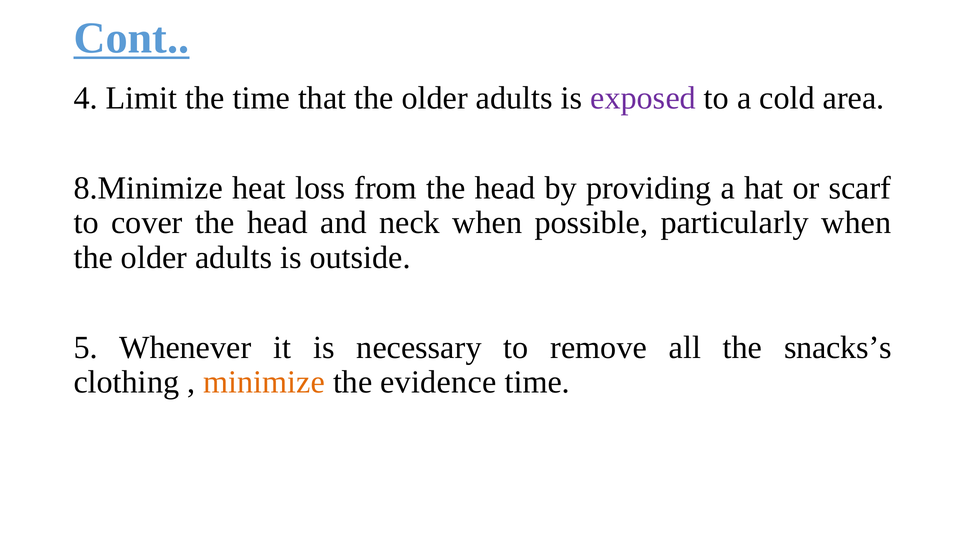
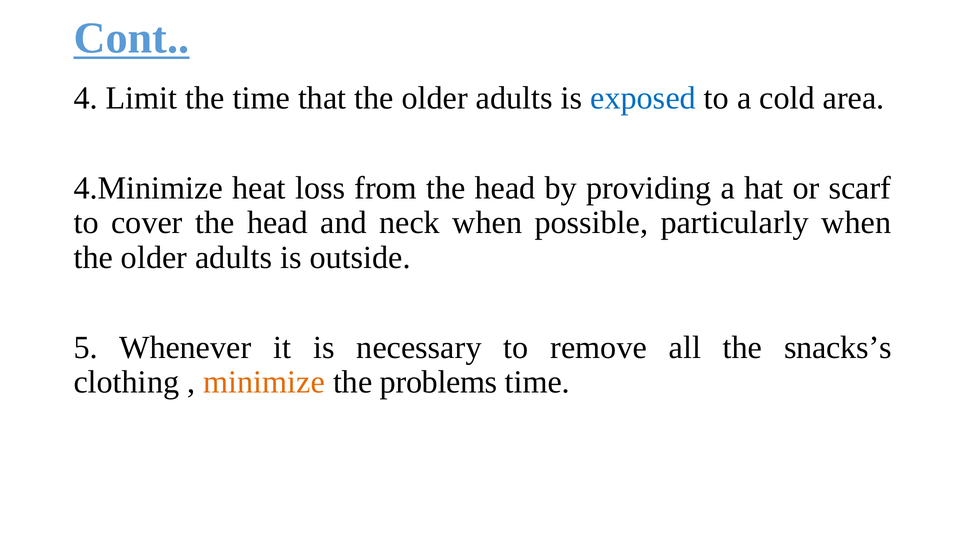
exposed colour: purple -> blue
8.Minimize: 8.Minimize -> 4.Minimize
evidence: evidence -> problems
